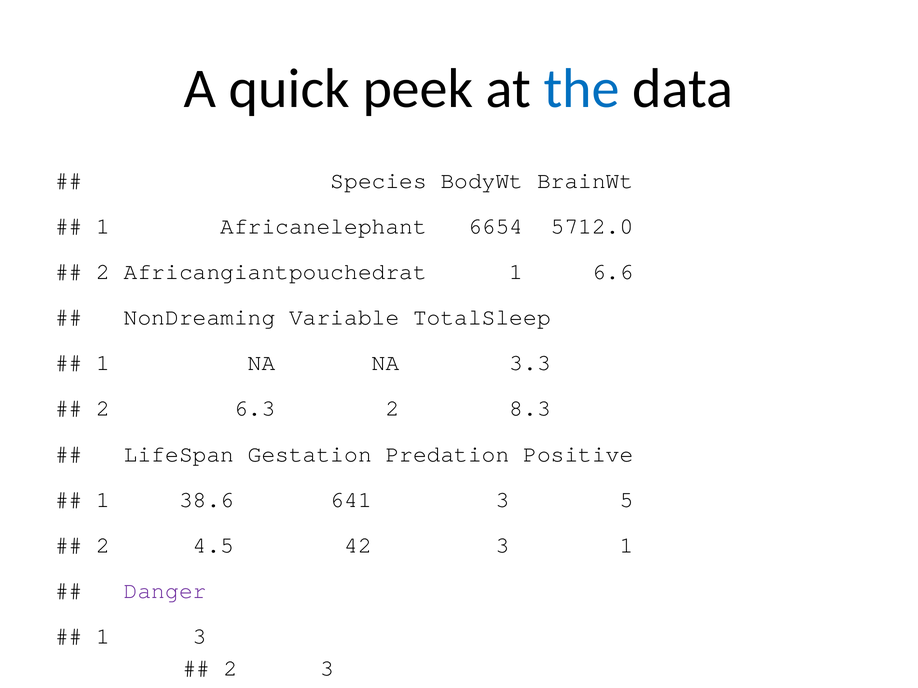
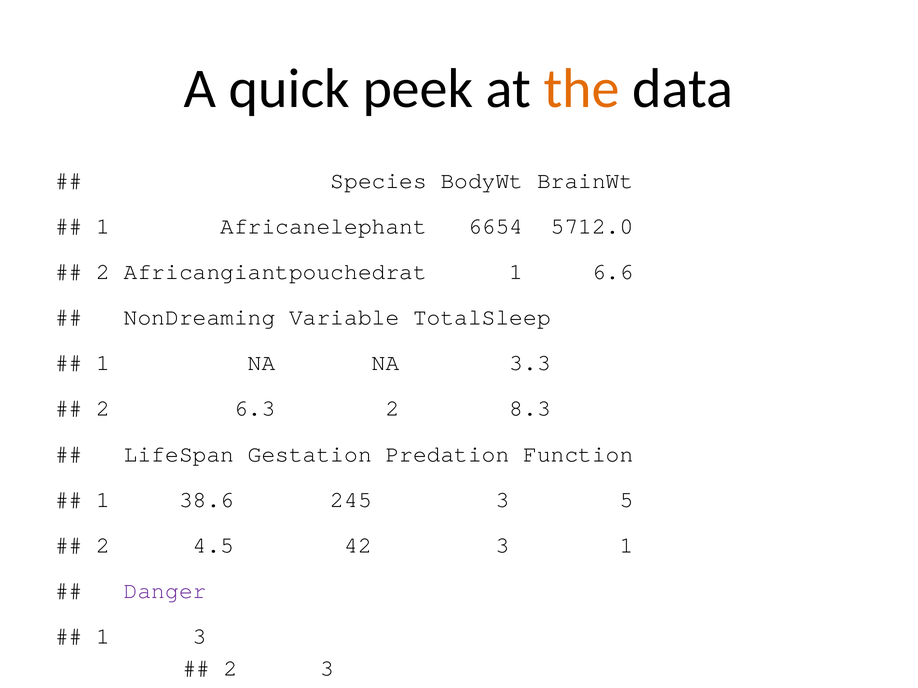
the colour: blue -> orange
Positive: Positive -> Function
641: 641 -> 245
